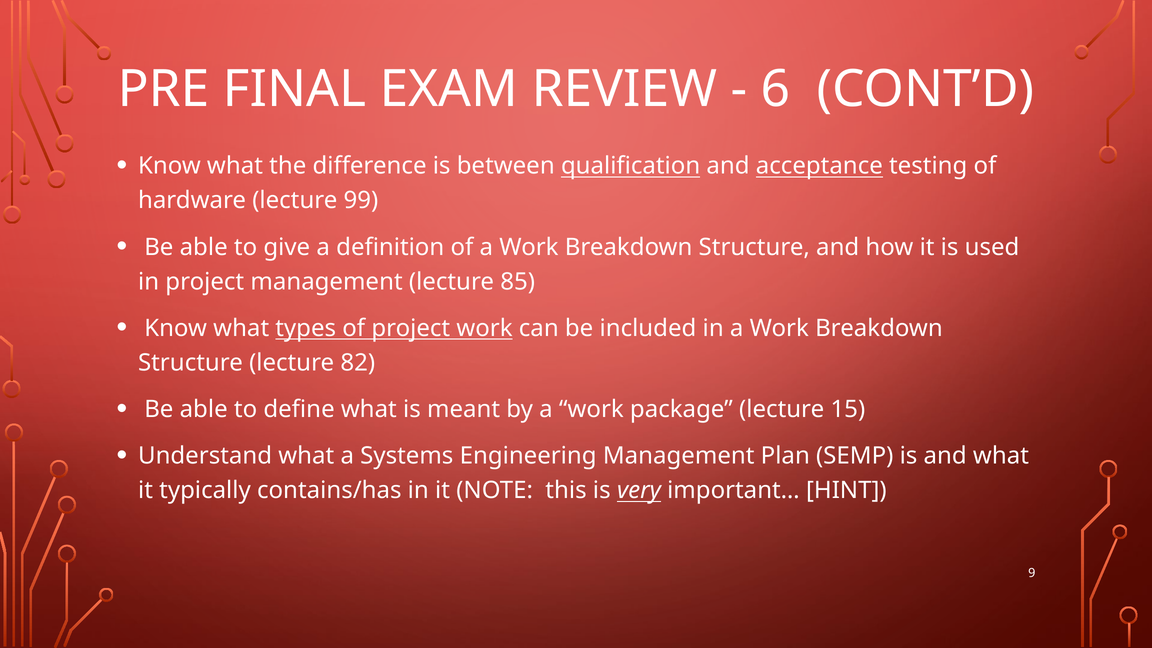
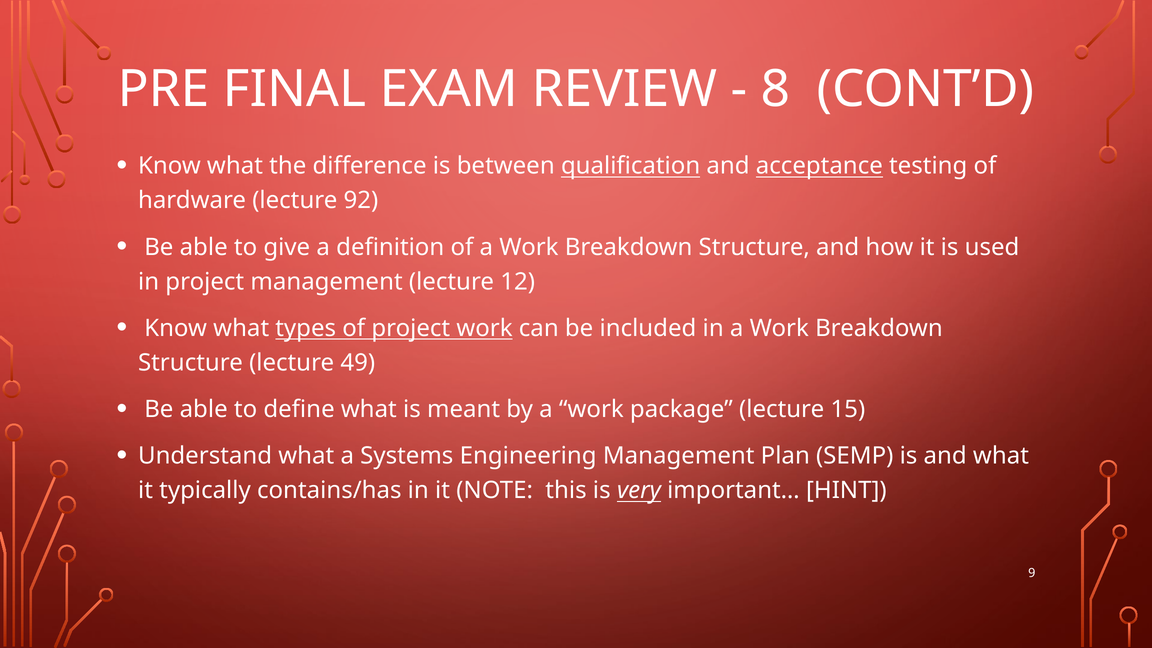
6: 6 -> 8
99: 99 -> 92
85: 85 -> 12
82: 82 -> 49
